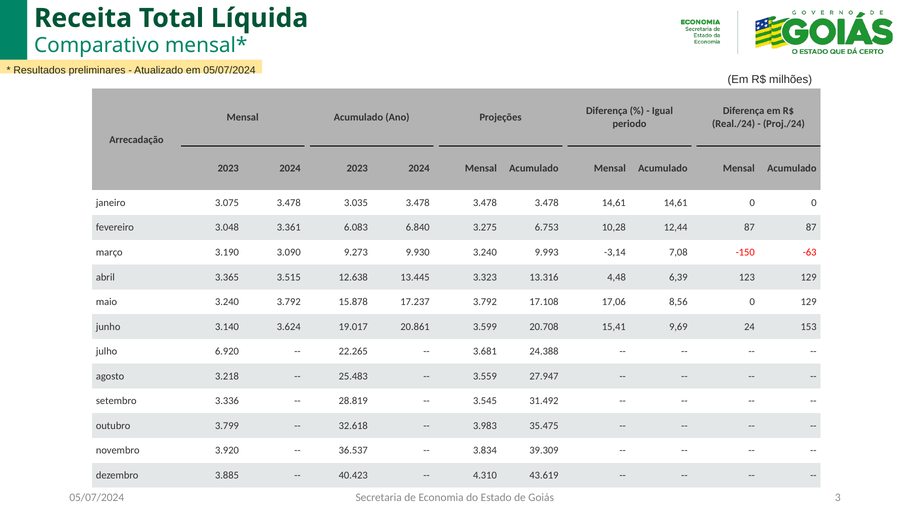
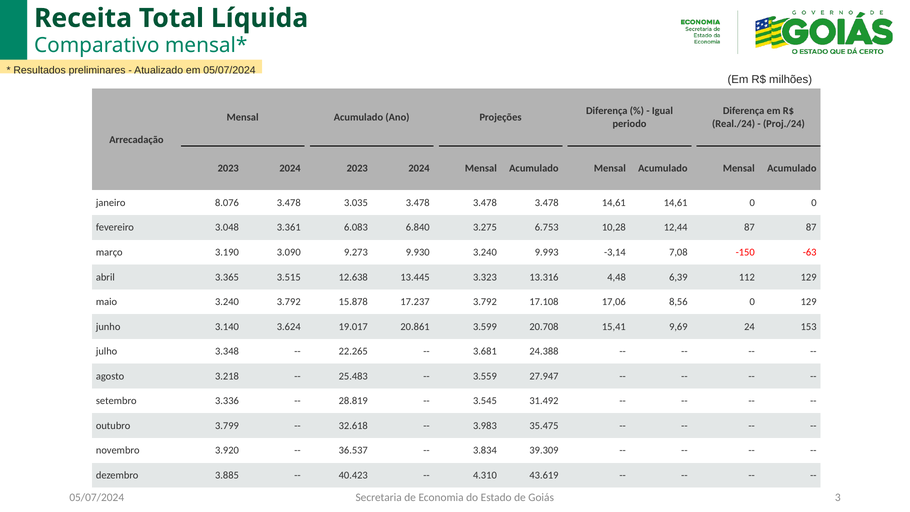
3.075: 3.075 -> 8.076
123: 123 -> 112
6.920: 6.920 -> 3.348
